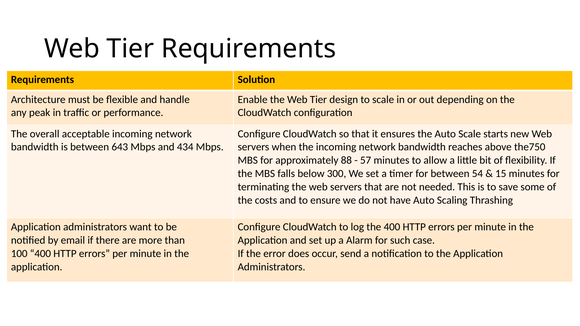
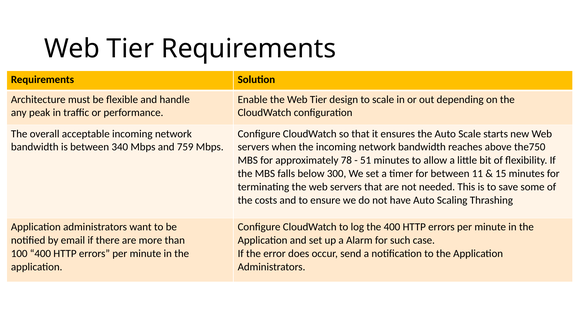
643: 643 -> 340
434: 434 -> 759
88: 88 -> 78
57: 57 -> 51
54: 54 -> 11
